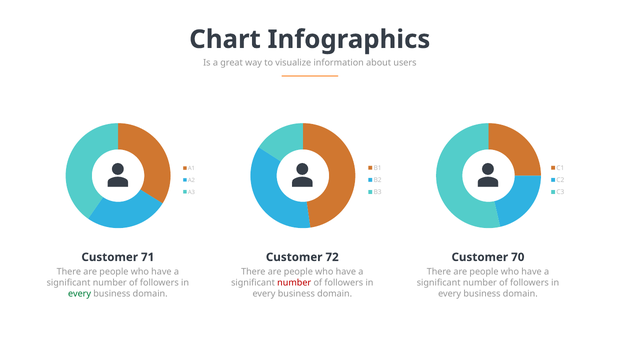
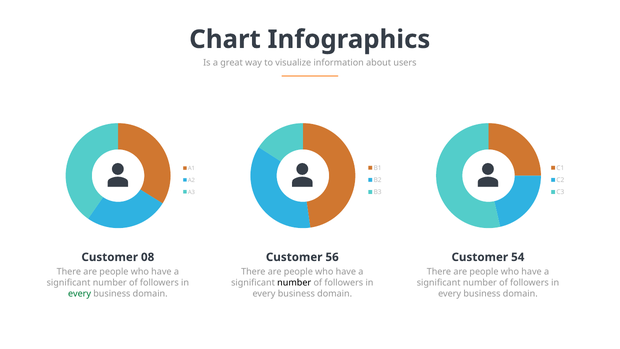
71: 71 -> 08
72: 72 -> 56
70: 70 -> 54
number at (294, 283) colour: red -> black
